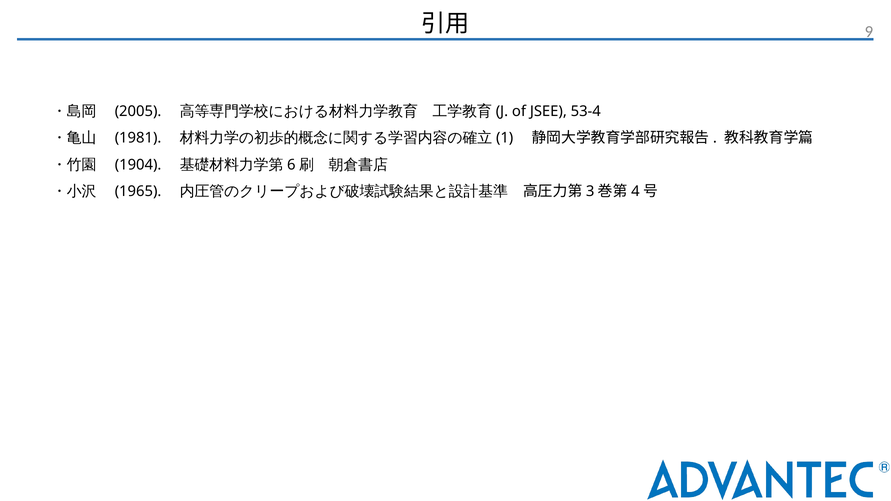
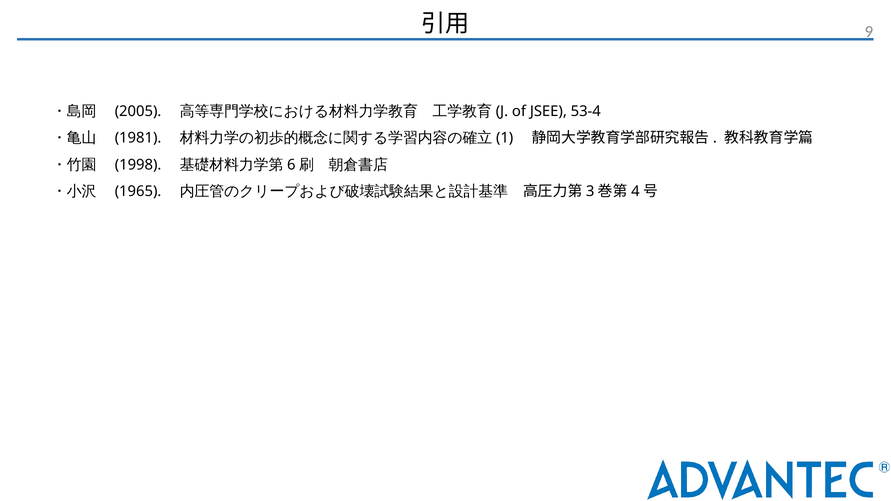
1904: 1904 -> 1998
